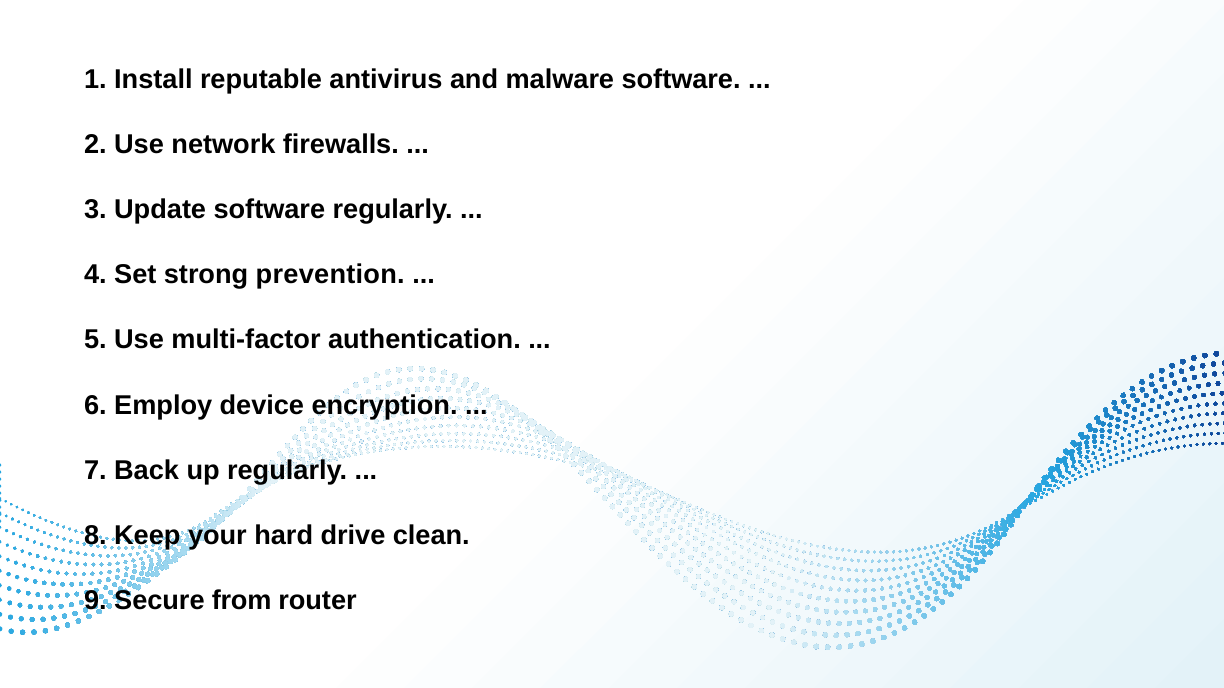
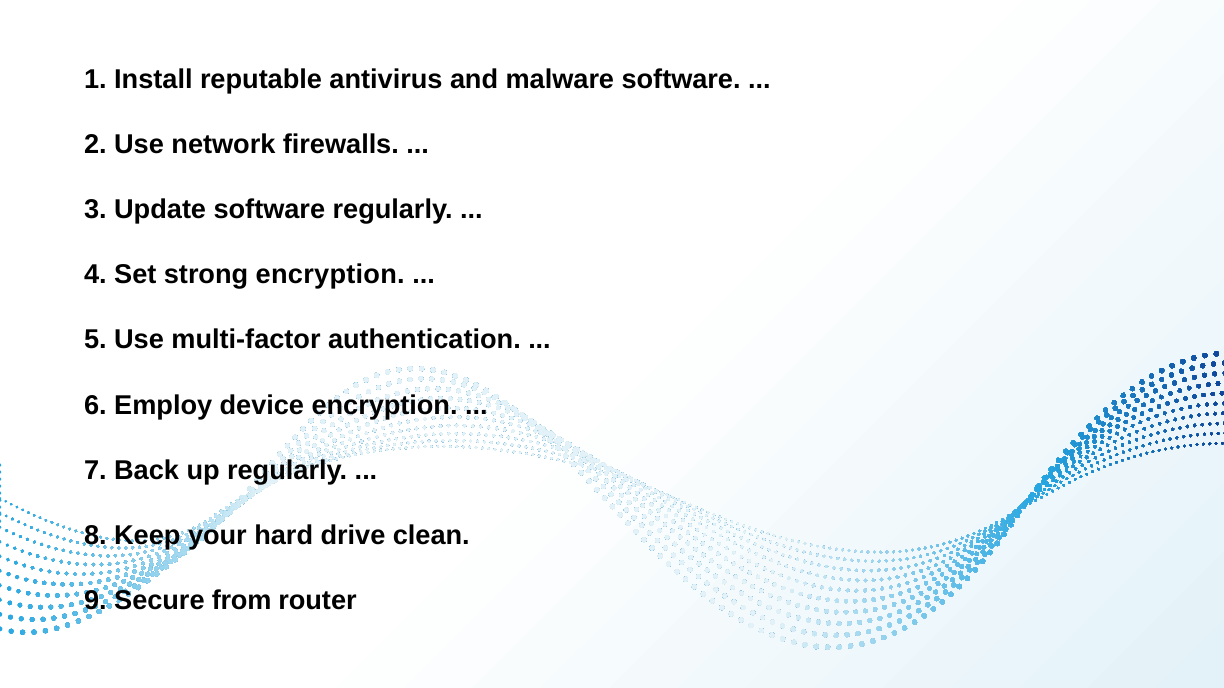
strong prevention: prevention -> encryption
